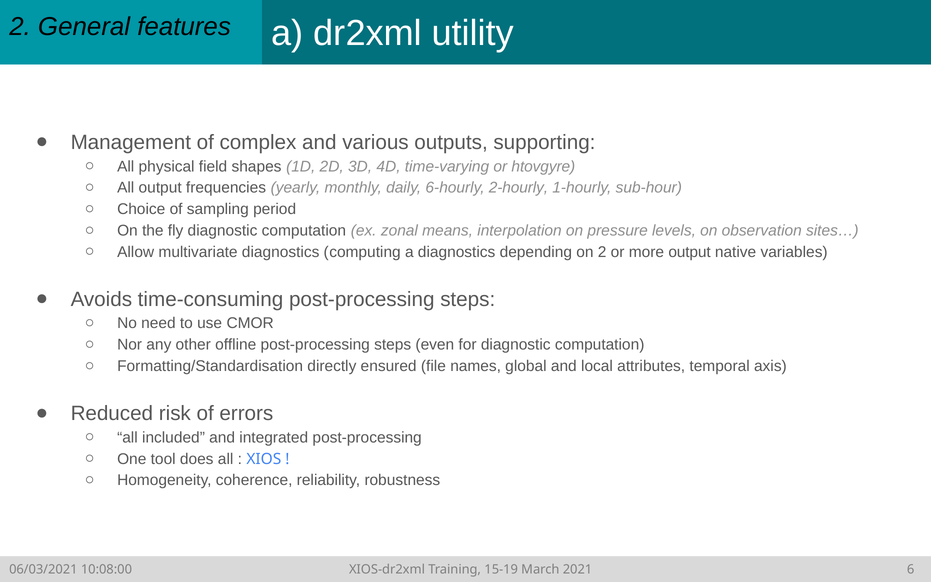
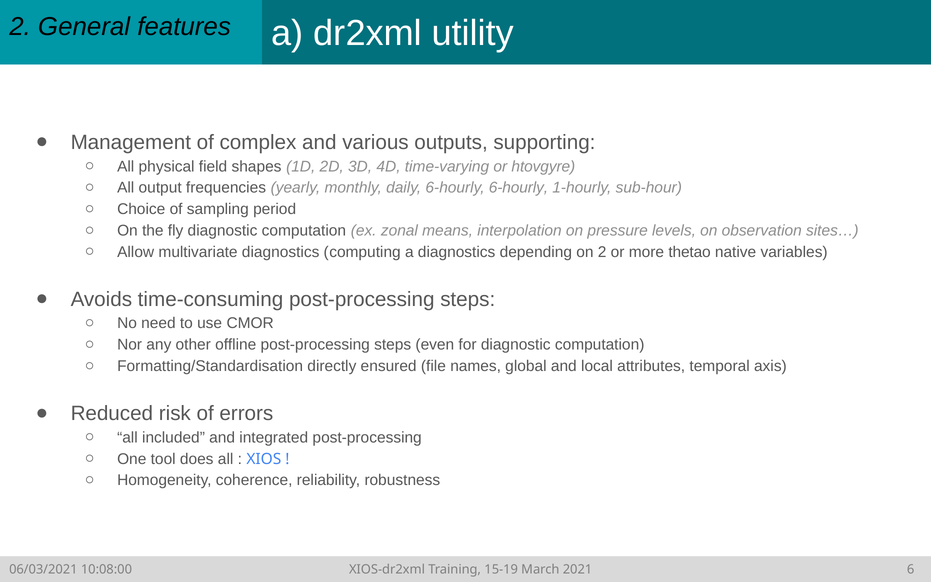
6-hourly 2-hourly: 2-hourly -> 6-hourly
more output: output -> thetao
